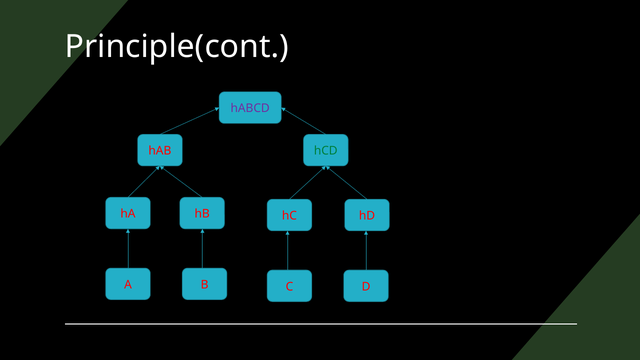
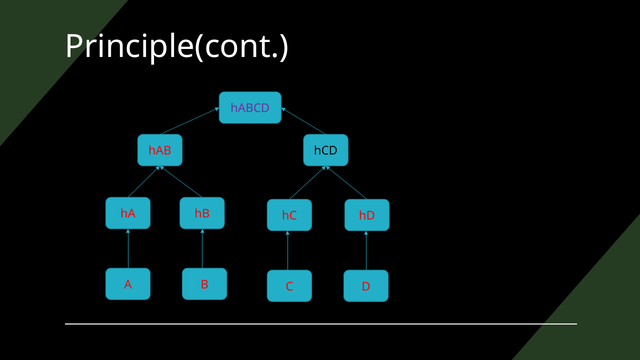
hCD colour: green -> black
